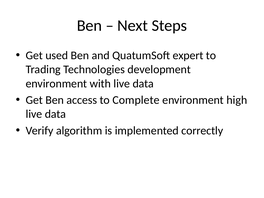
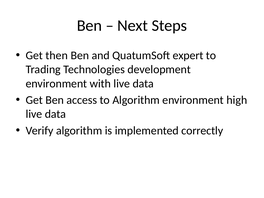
used: used -> then
to Complete: Complete -> Algorithm
